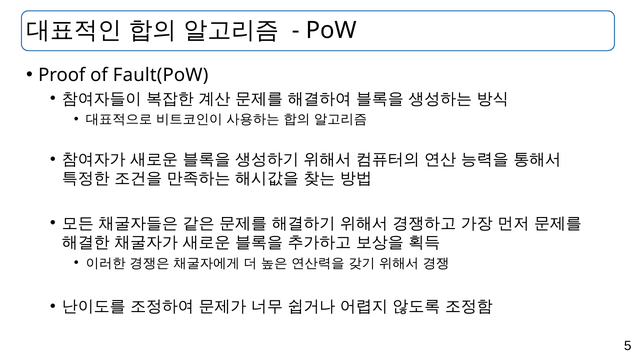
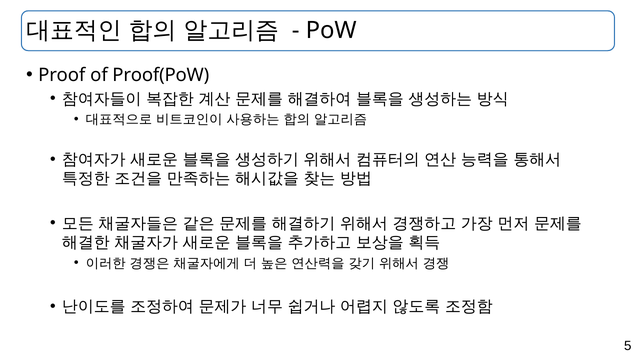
Fault(PoW: Fault(PoW -> Proof(PoW
